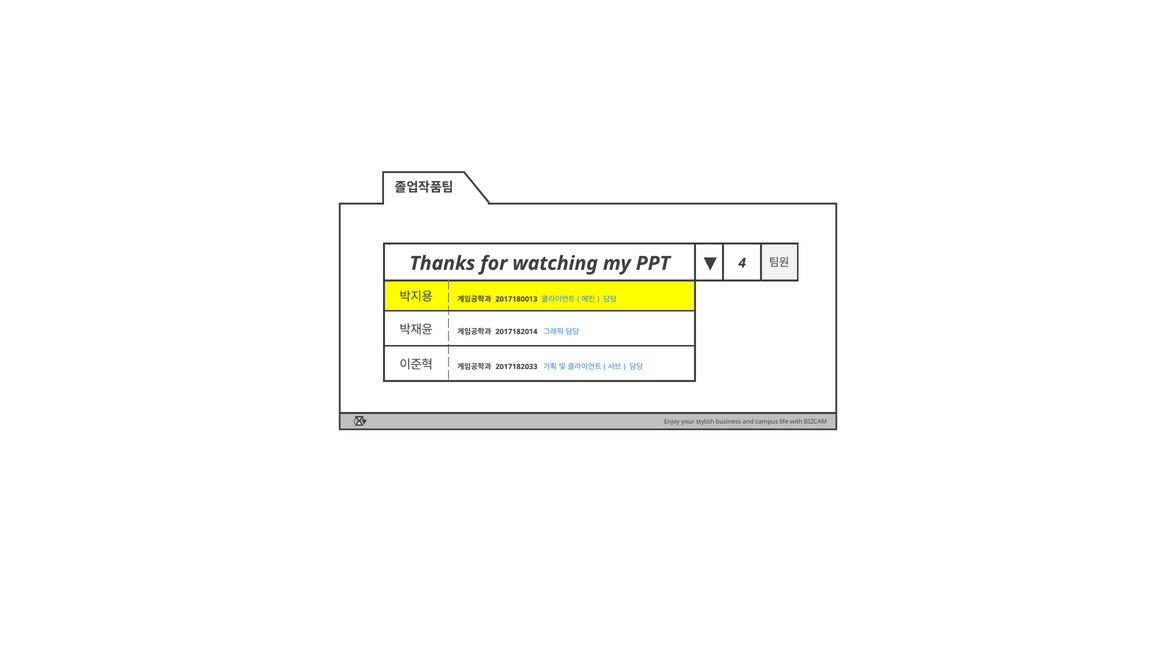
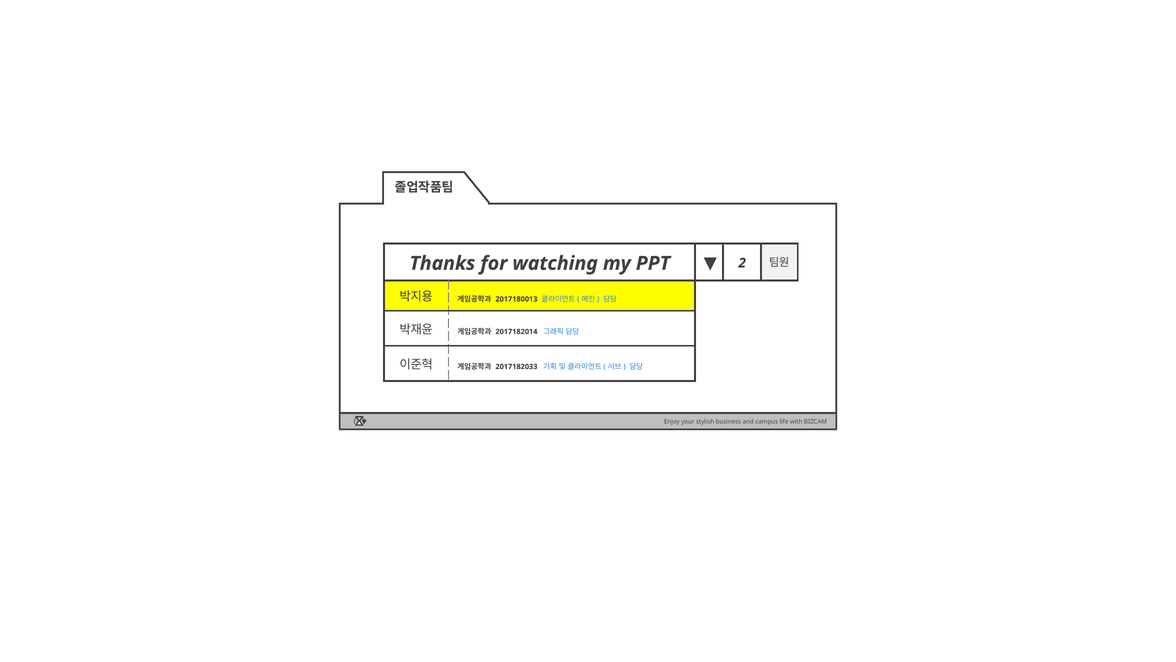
4: 4 -> 2
